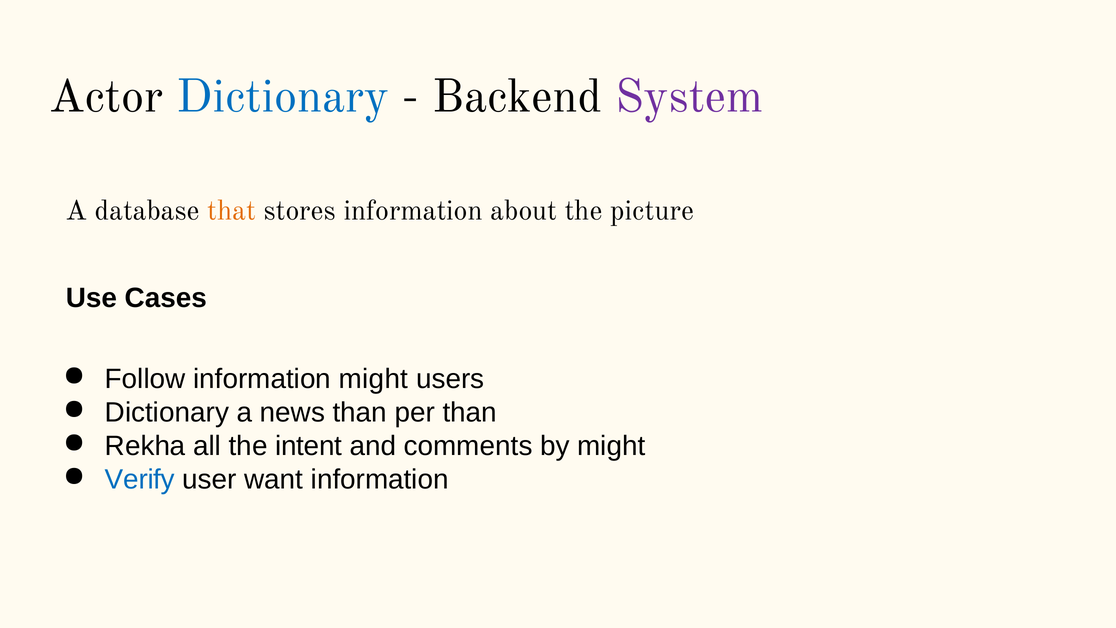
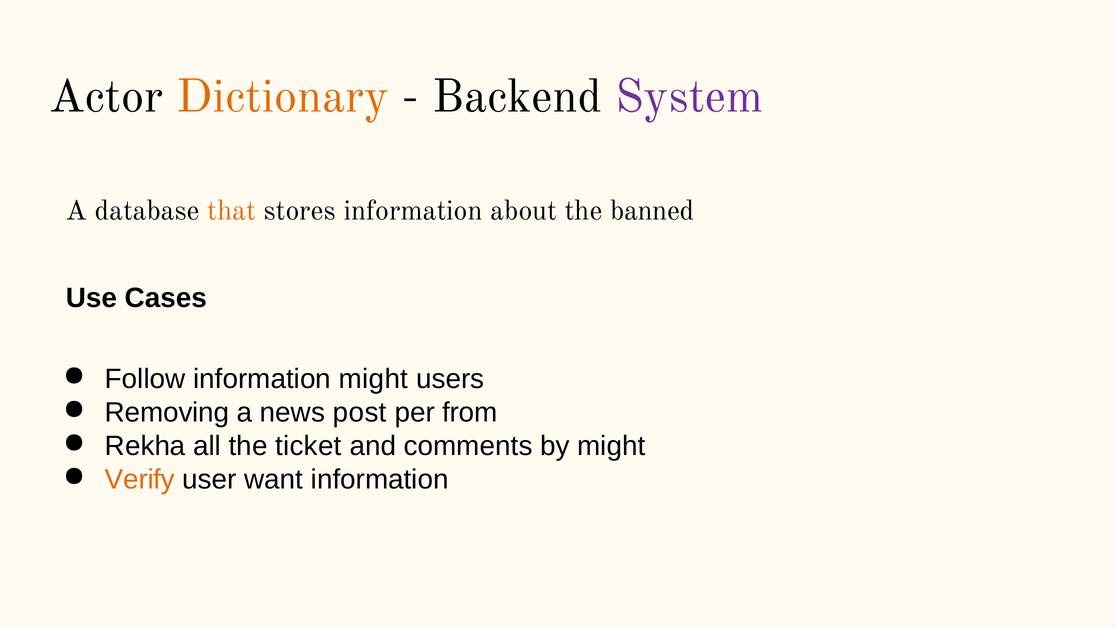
Dictionary at (283, 97) colour: blue -> orange
picture: picture -> banned
Dictionary at (167, 413): Dictionary -> Removing
news than: than -> post
per than: than -> from
intent: intent -> ticket
Verify colour: blue -> orange
